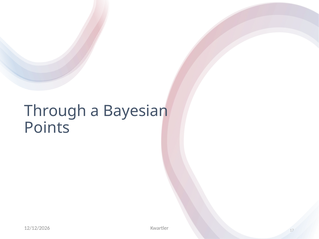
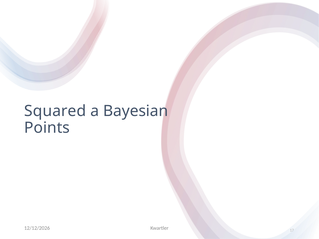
Through: Through -> Squared
